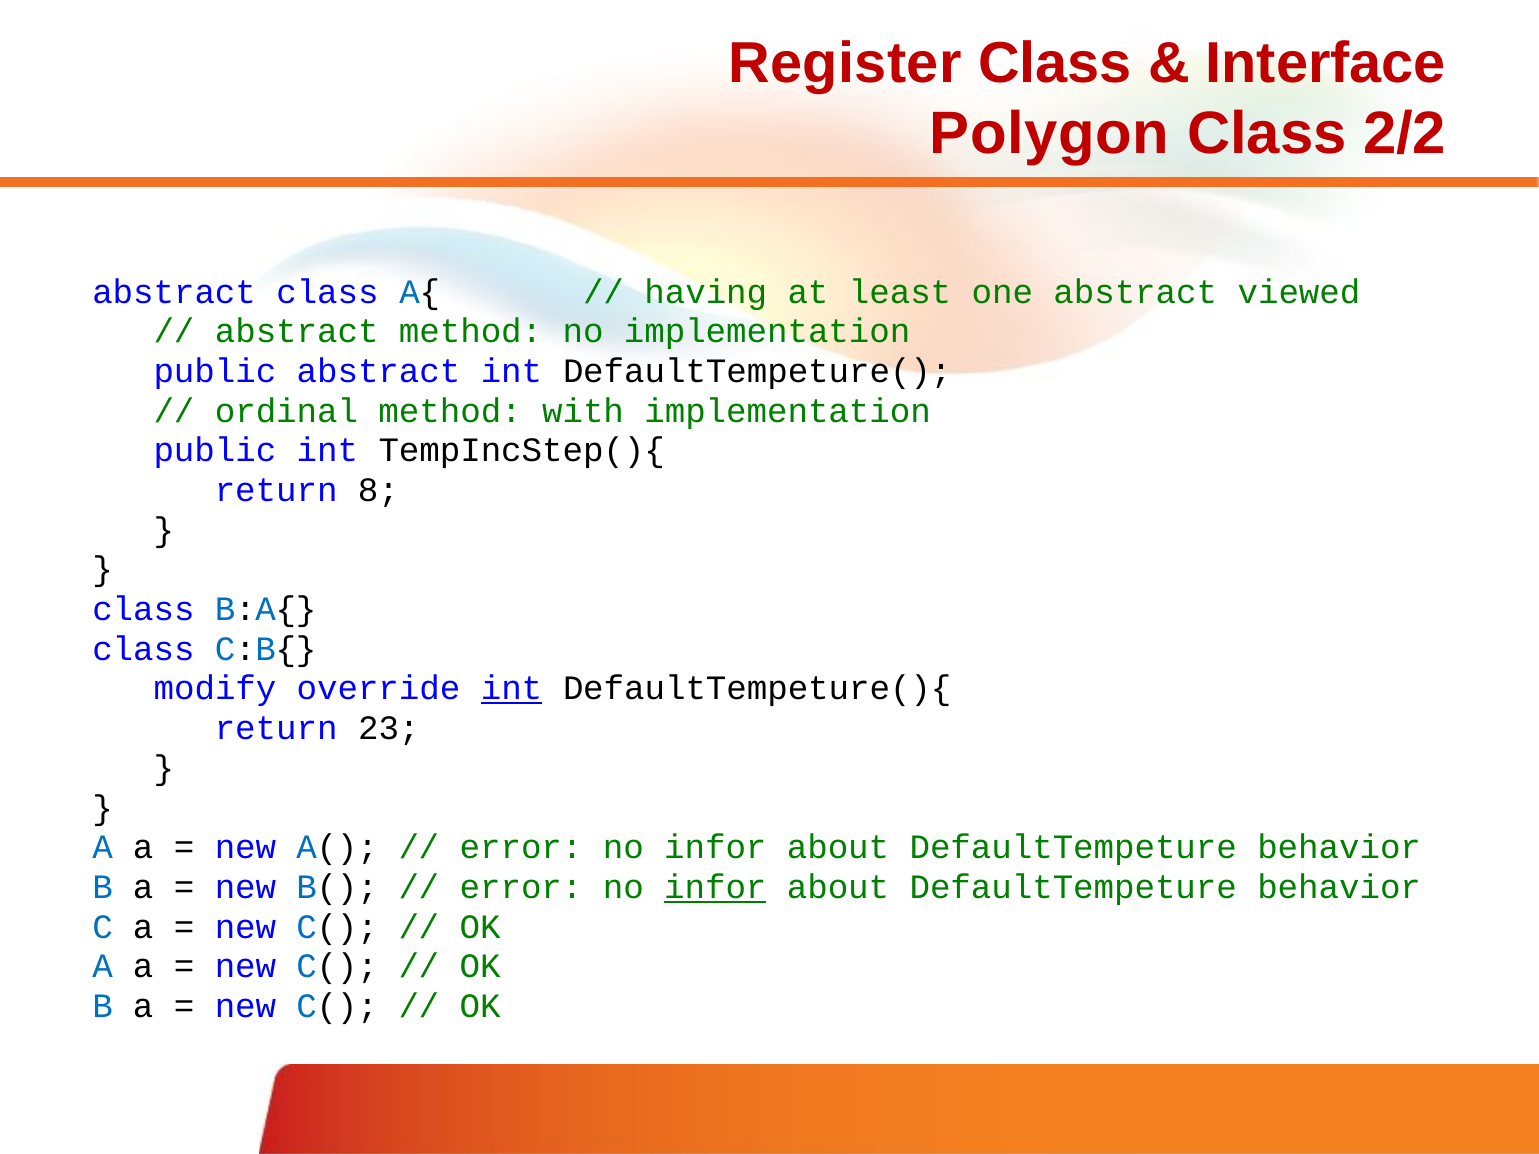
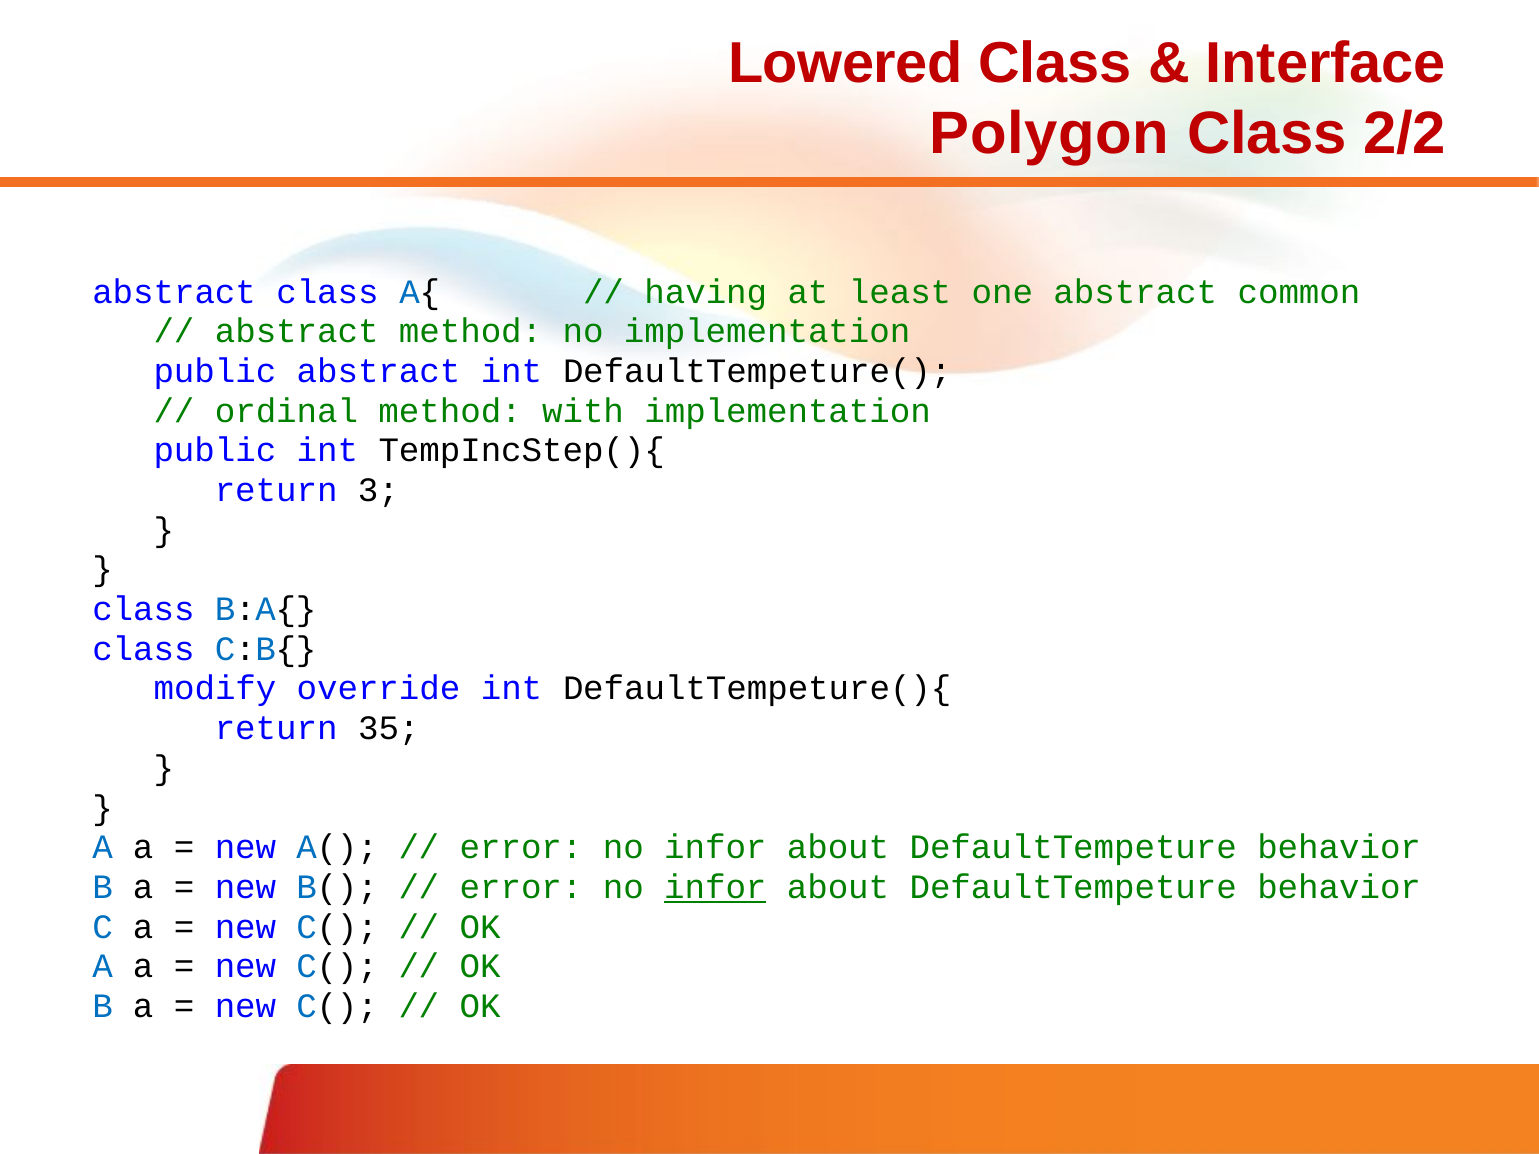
Register: Register -> Lowered
viewed: viewed -> common
8: 8 -> 3
int at (512, 689) underline: present -> none
23: 23 -> 35
